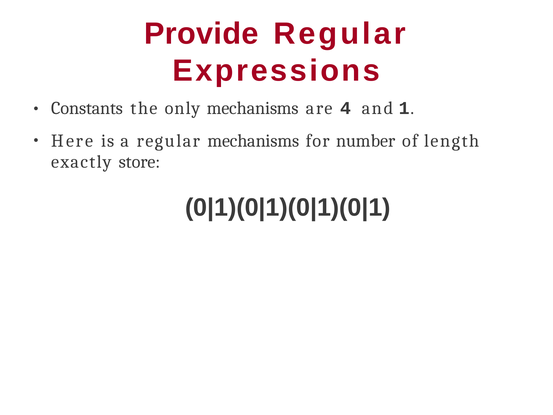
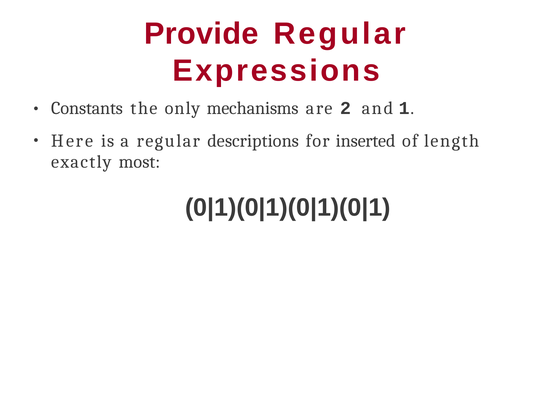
4: 4 -> 2
regular mechanisms: mechanisms -> descriptions
number: number -> inserted
store: store -> most
